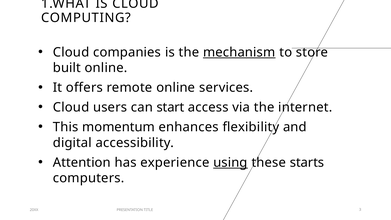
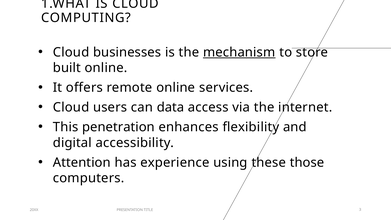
companies: companies -> businesses
start: start -> data
momentum: momentum -> penetration
using underline: present -> none
starts: starts -> those
